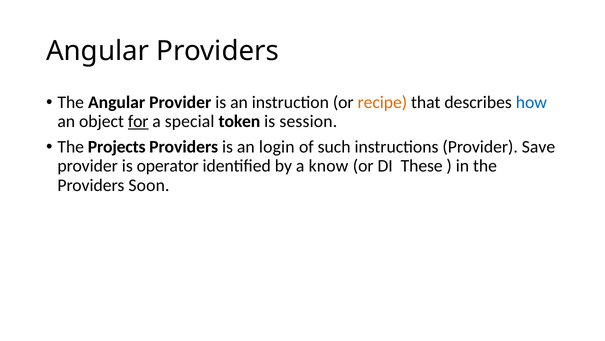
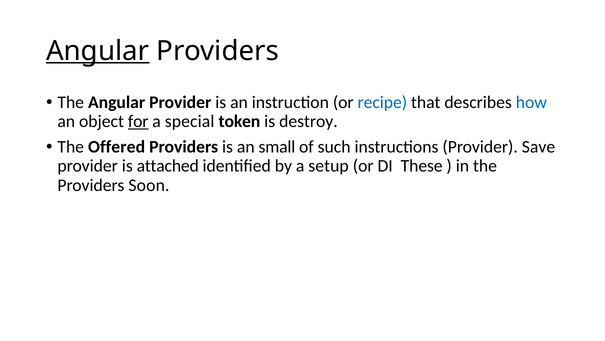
Angular at (98, 51) underline: none -> present
recipe colour: orange -> blue
session: session -> destroy
Projects: Projects -> Offered
login: login -> small
operator: operator -> attached
know: know -> setup
